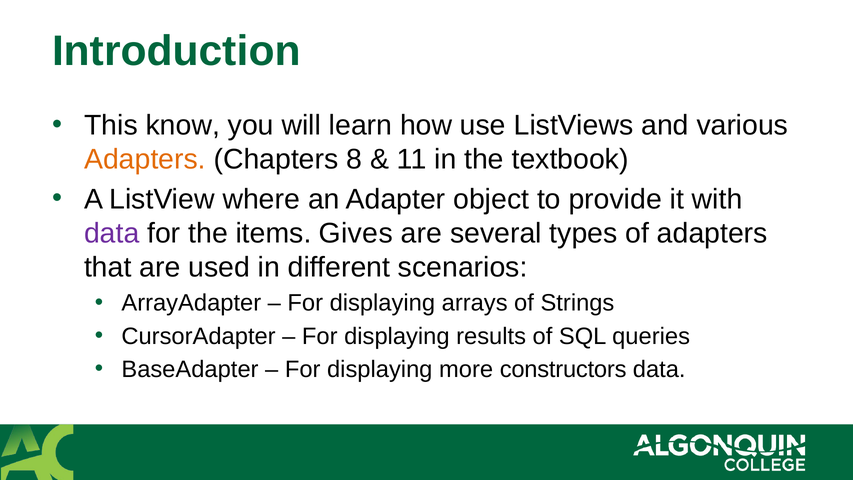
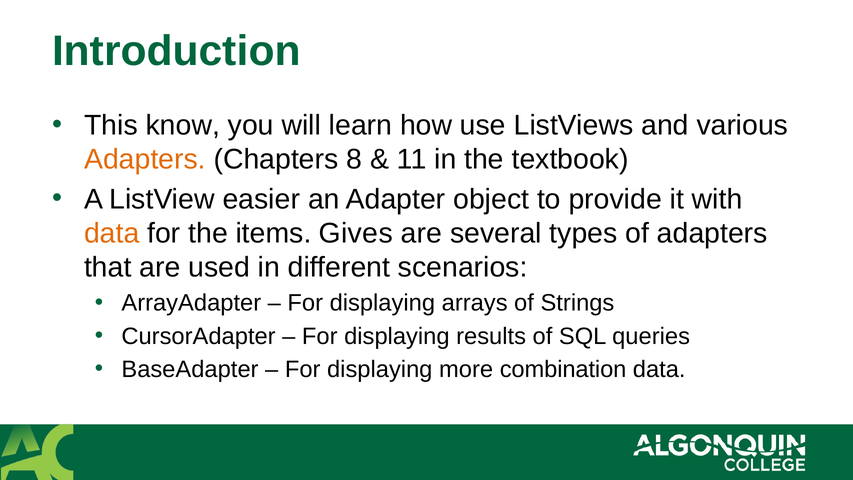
where: where -> easier
data at (112, 233) colour: purple -> orange
constructors: constructors -> combination
